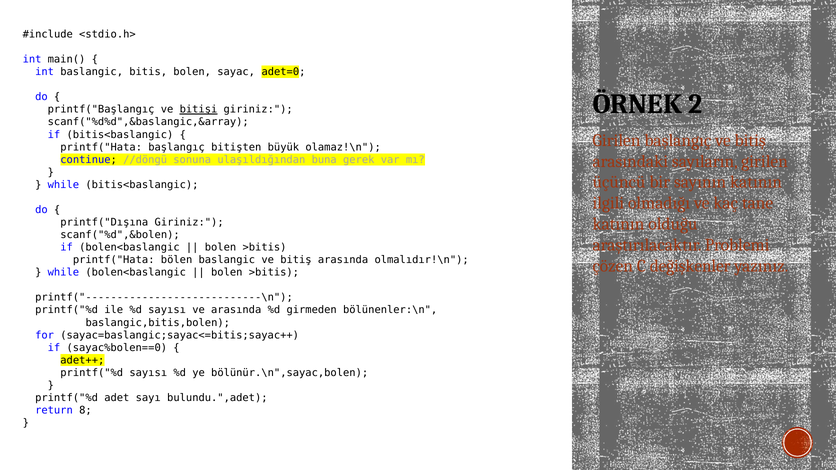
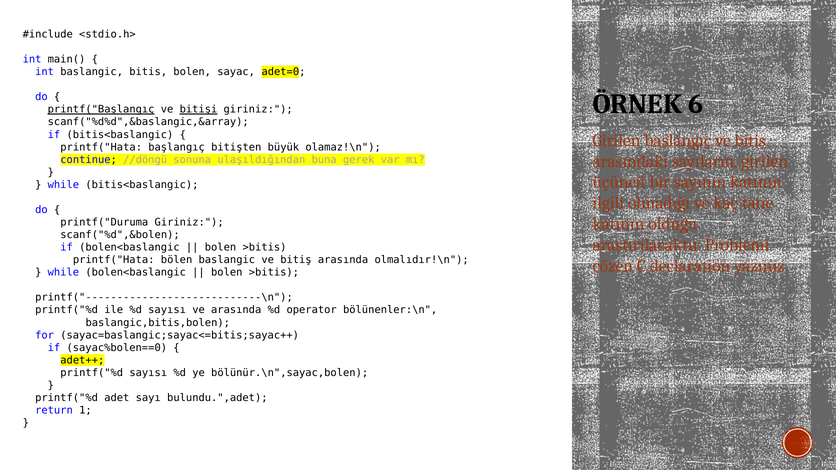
2: 2 -> 6
printf("Başlangıç underline: none -> present
printf("Dışına: printf("Dışına -> printf("Duruma
değişkenler: değişkenler -> declaration
girmeden: girmeden -> operator
8: 8 -> 1
